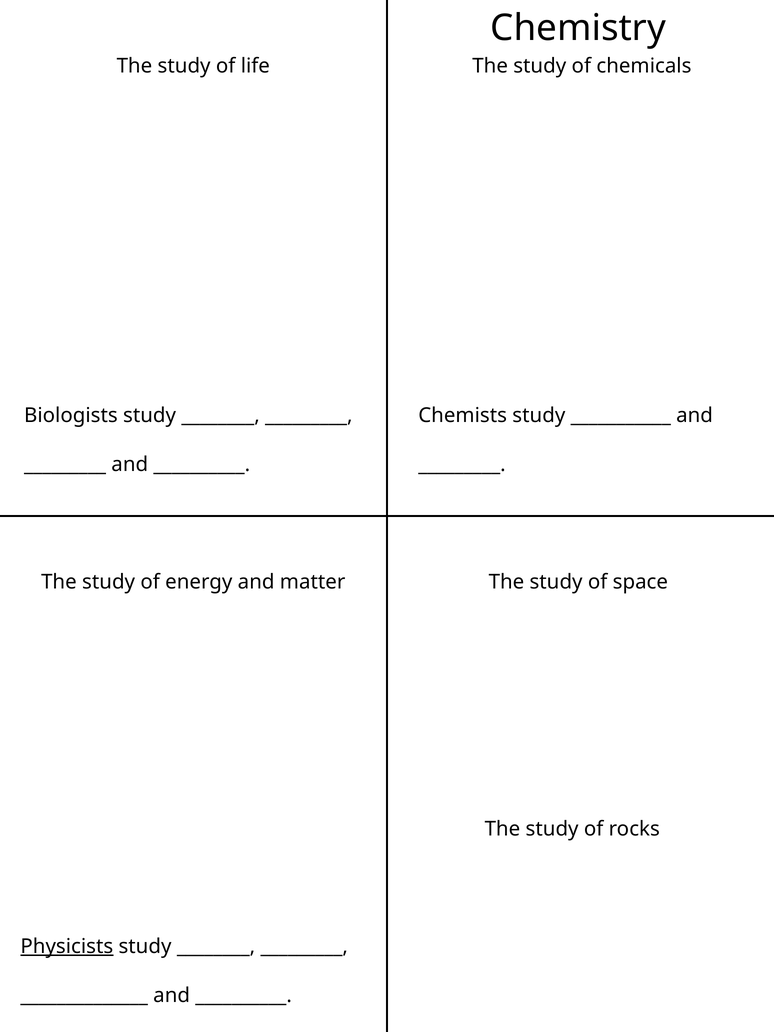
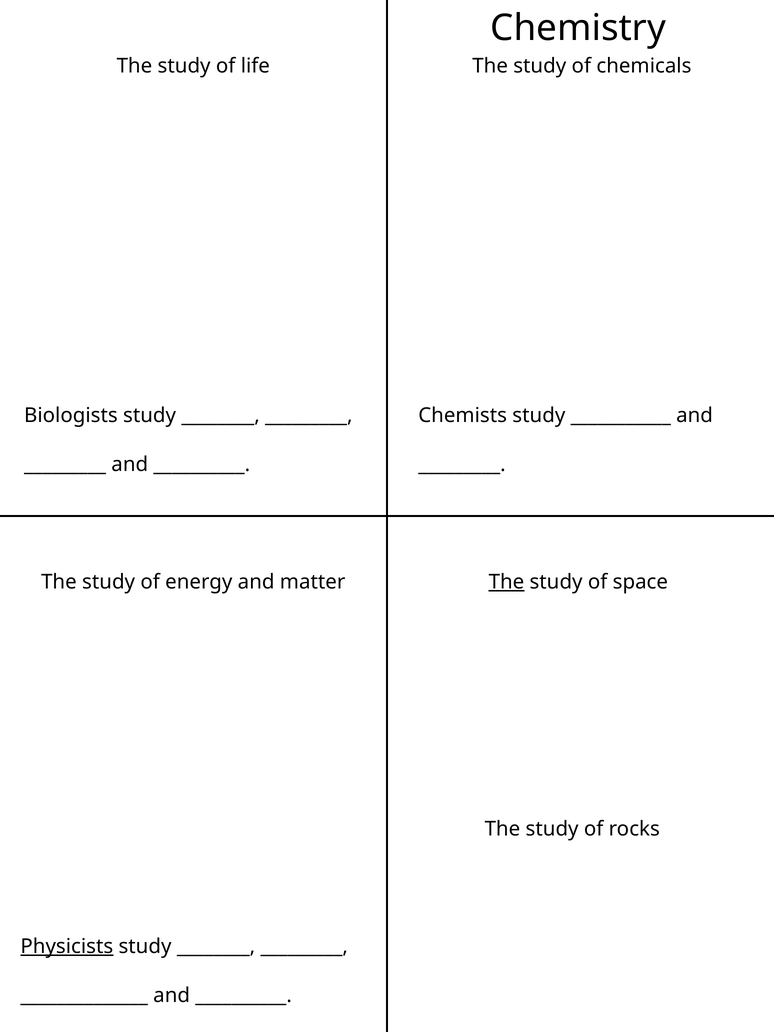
The at (506, 582) underline: none -> present
